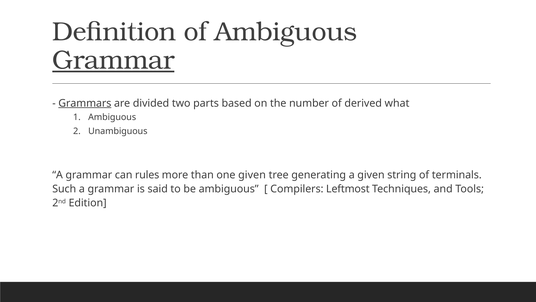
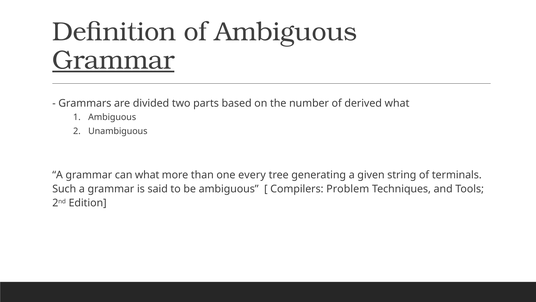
Grammars underline: present -> none
can rules: rules -> what
one given: given -> every
Leftmost: Leftmost -> Problem
